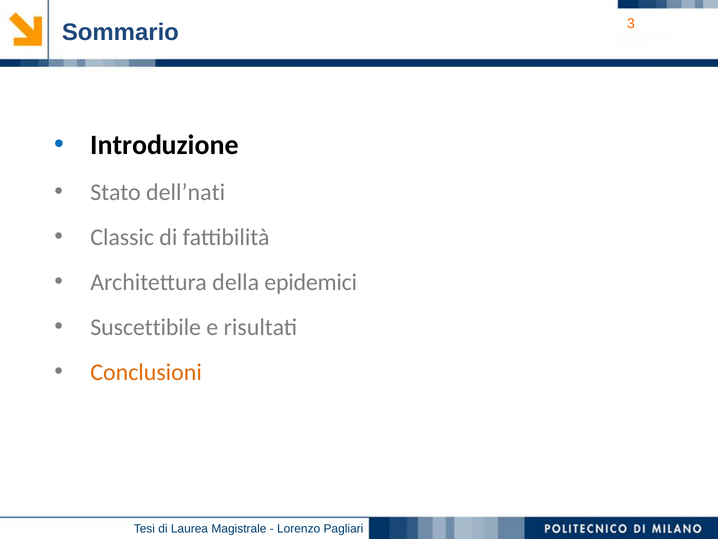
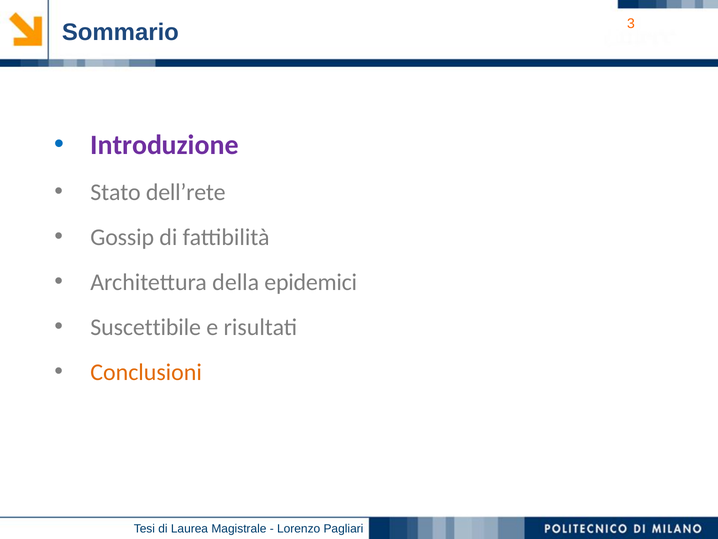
Introduzione colour: black -> purple
dell’nati: dell’nati -> dell’rete
Classic: Classic -> Gossip
